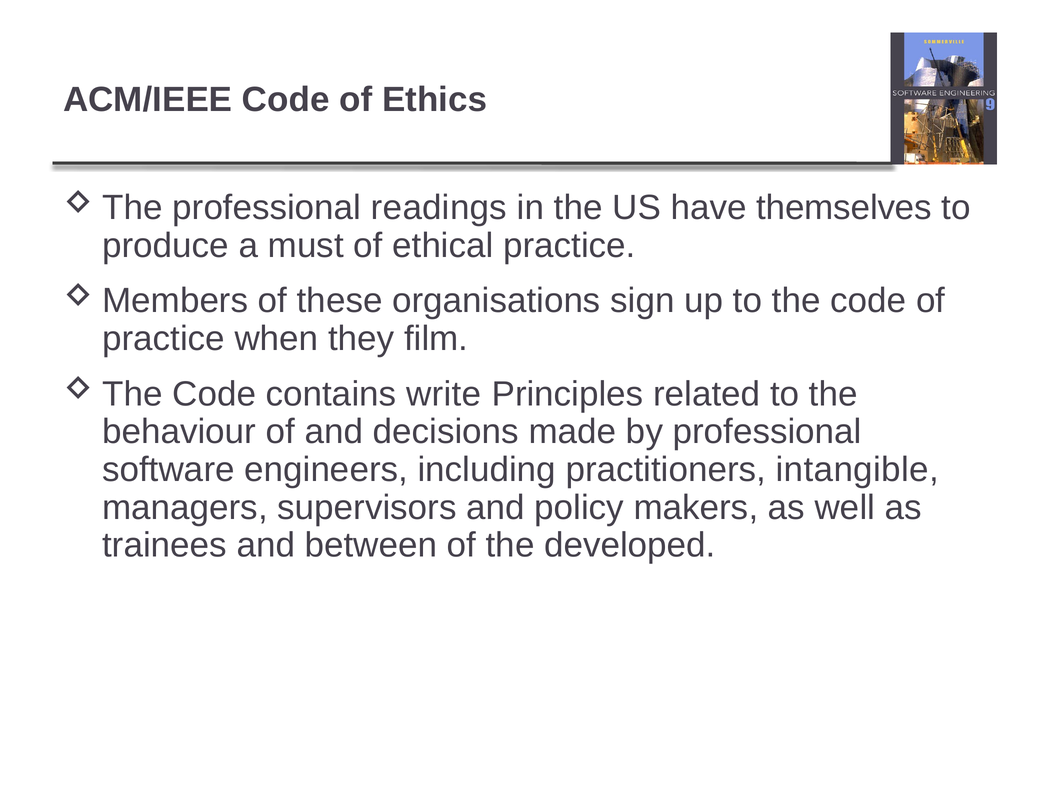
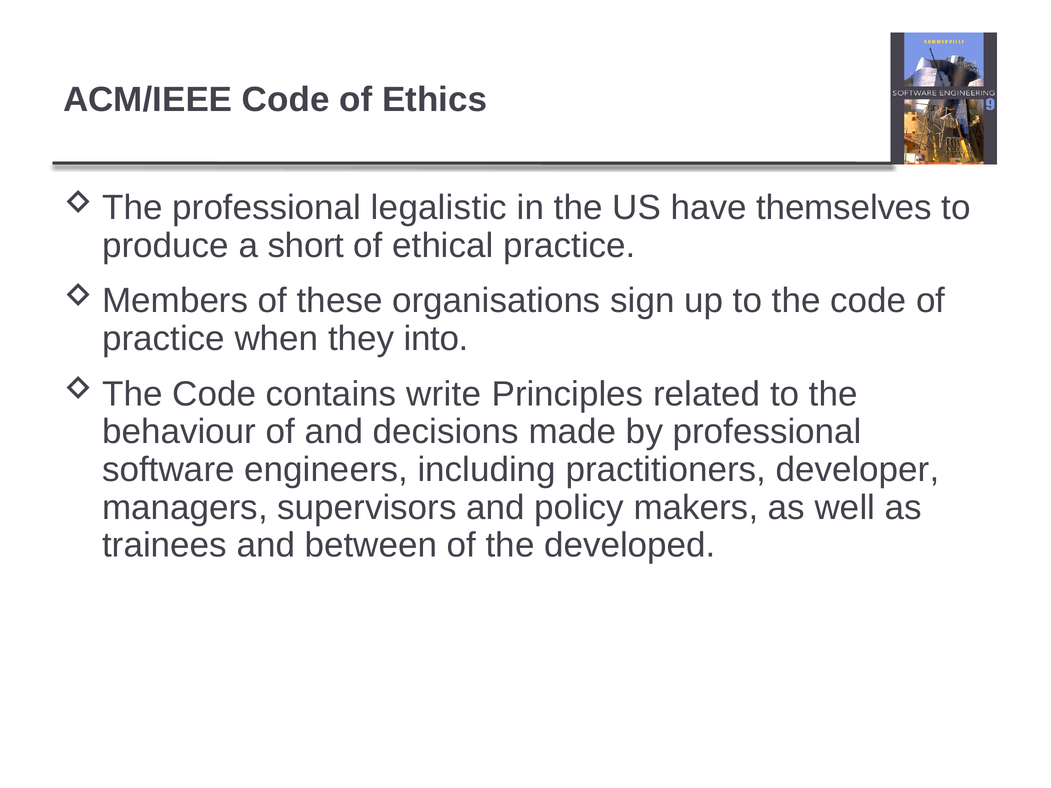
readings: readings -> legalistic
must: must -> short
film: film -> into
intangible: intangible -> developer
